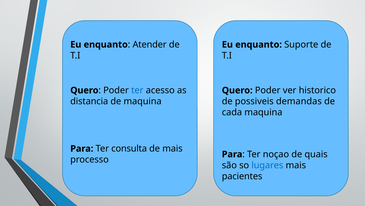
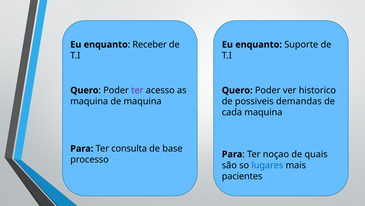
Atender: Atender -> Receber
ter at (137, 90) colour: blue -> purple
distancia at (89, 101): distancia -> maquina
de mais: mais -> base
